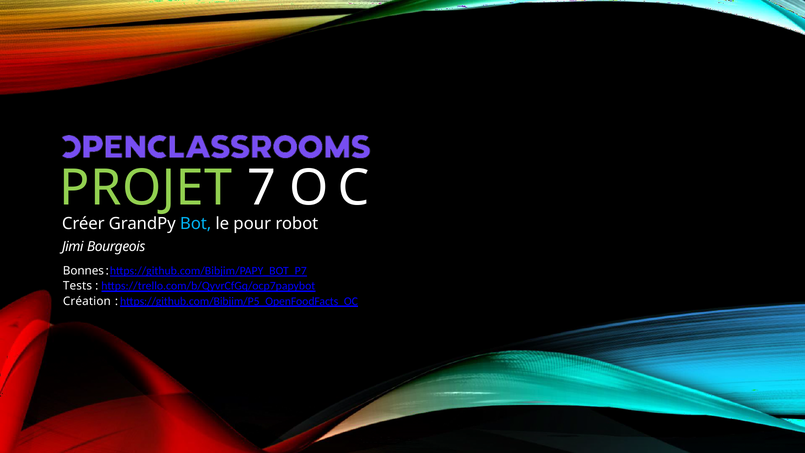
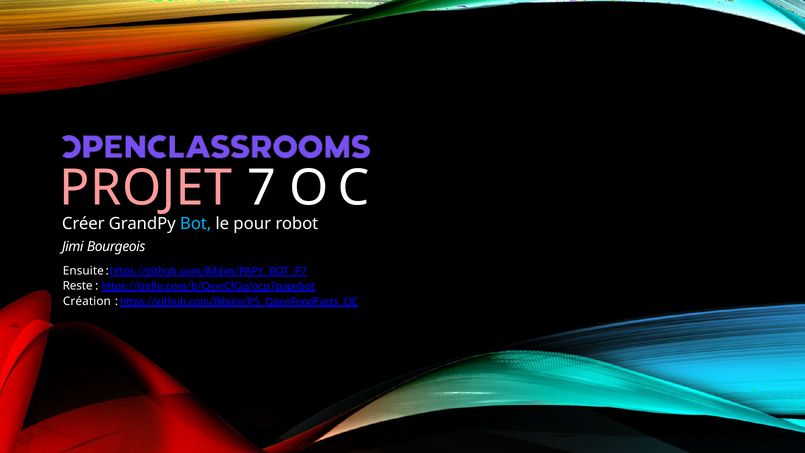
PROJET colour: light green -> pink
Bonnes: Bonnes -> Ensuite
Tests: Tests -> Reste
